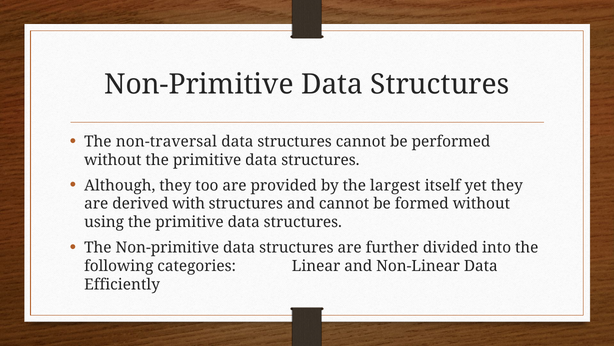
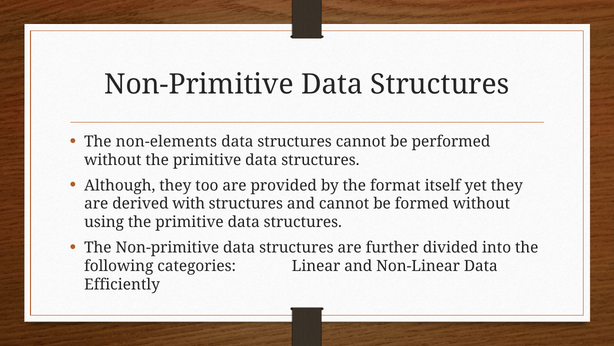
non-traversal: non-traversal -> non-elements
largest: largest -> format
